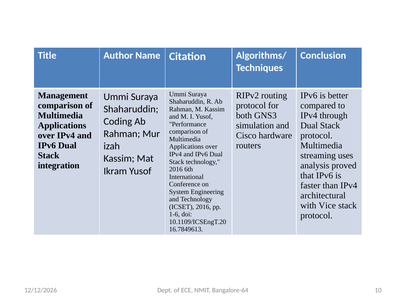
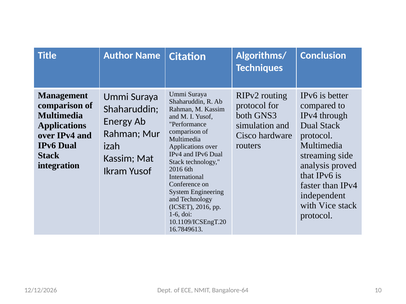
Coding: Coding -> Energy
uses: uses -> side
architectural: architectural -> independent
